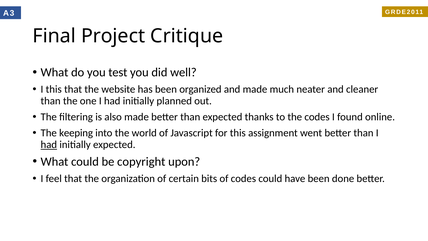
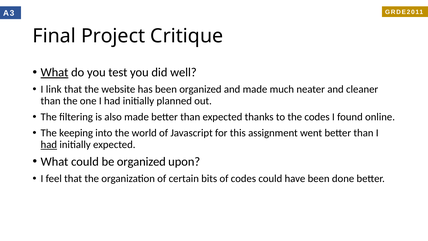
What at (55, 72) underline: none -> present
I this: this -> link
be copyright: copyright -> organized
